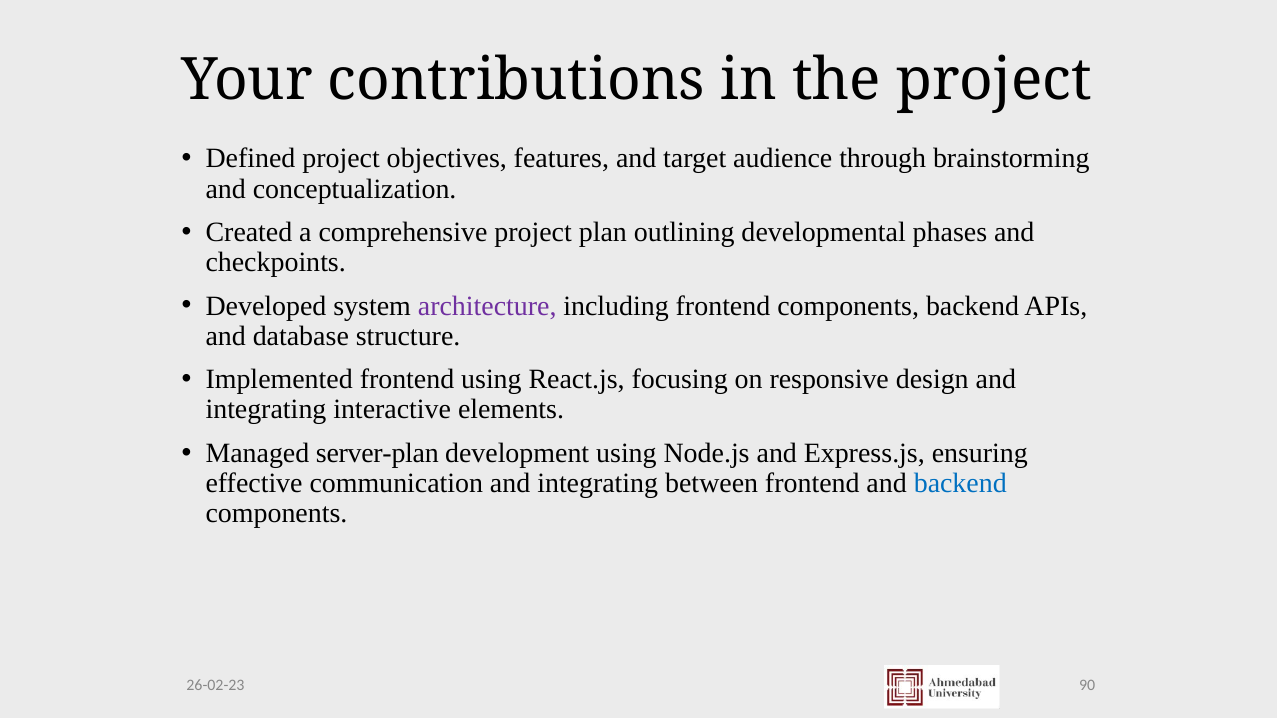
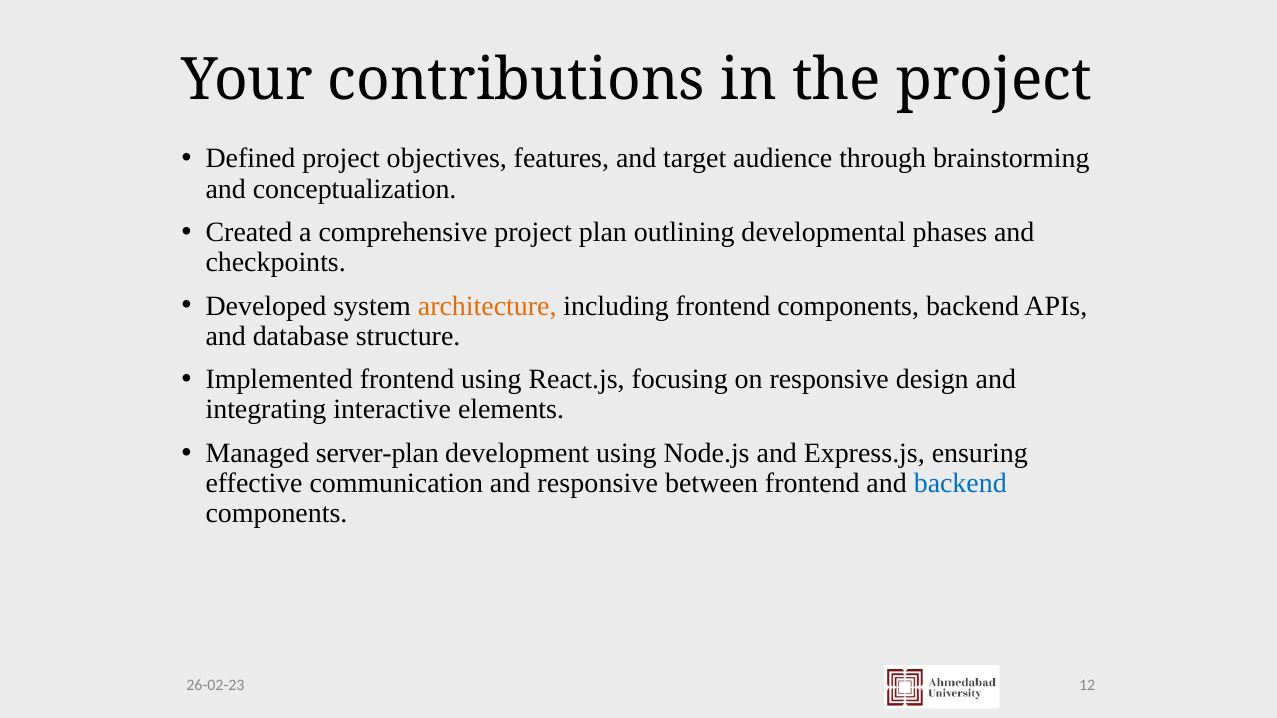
architecture colour: purple -> orange
communication and integrating: integrating -> responsive
90: 90 -> 12
